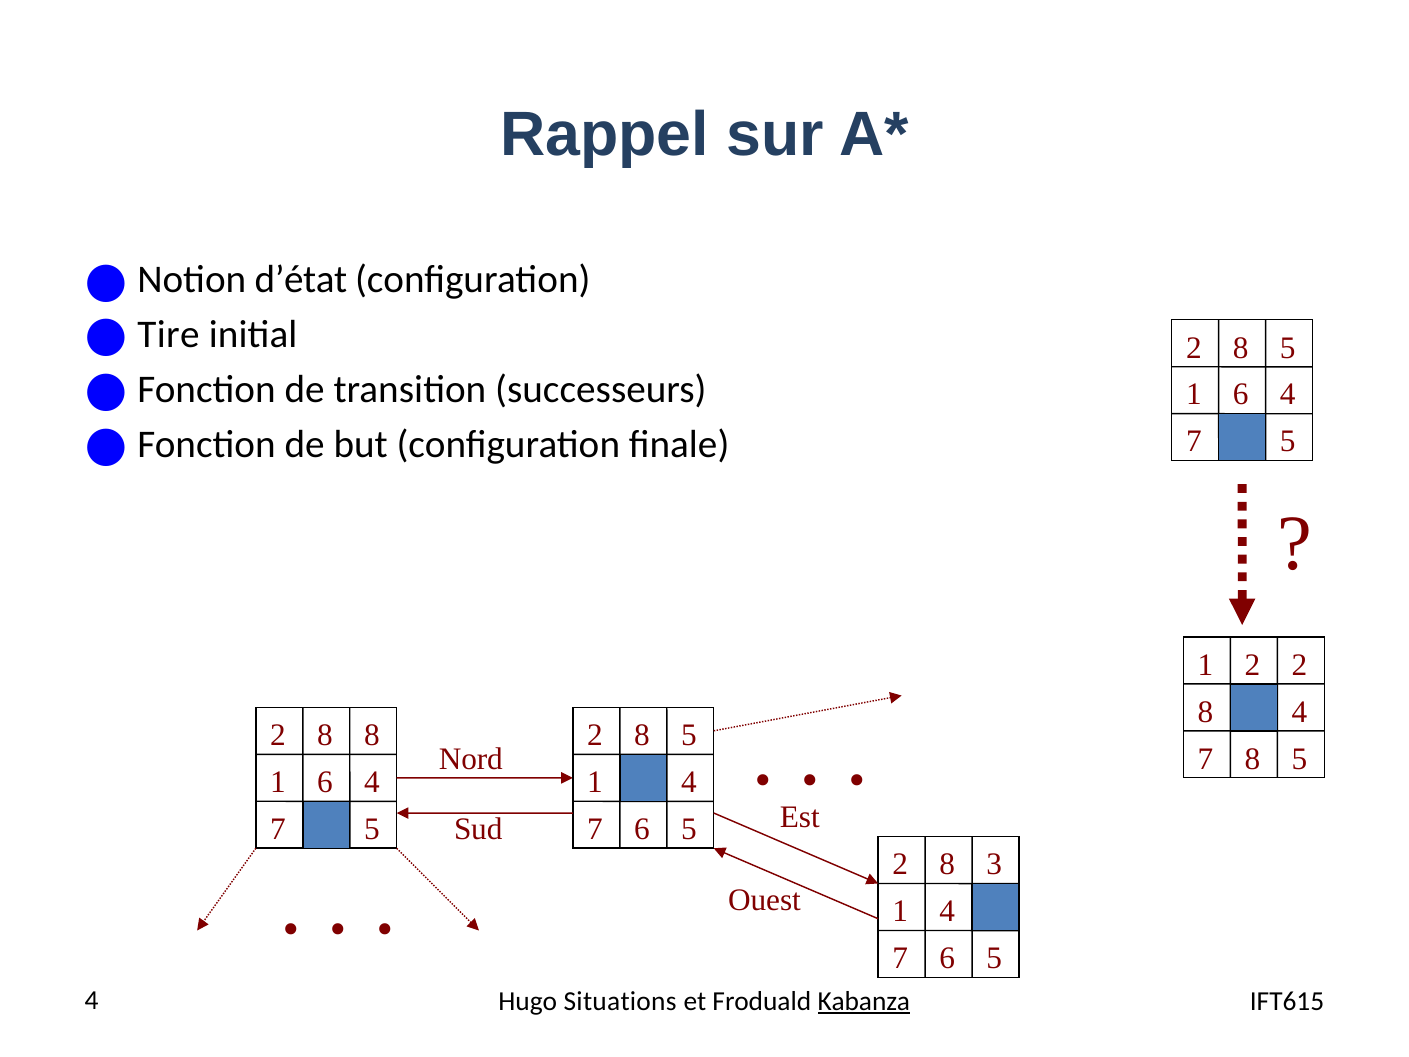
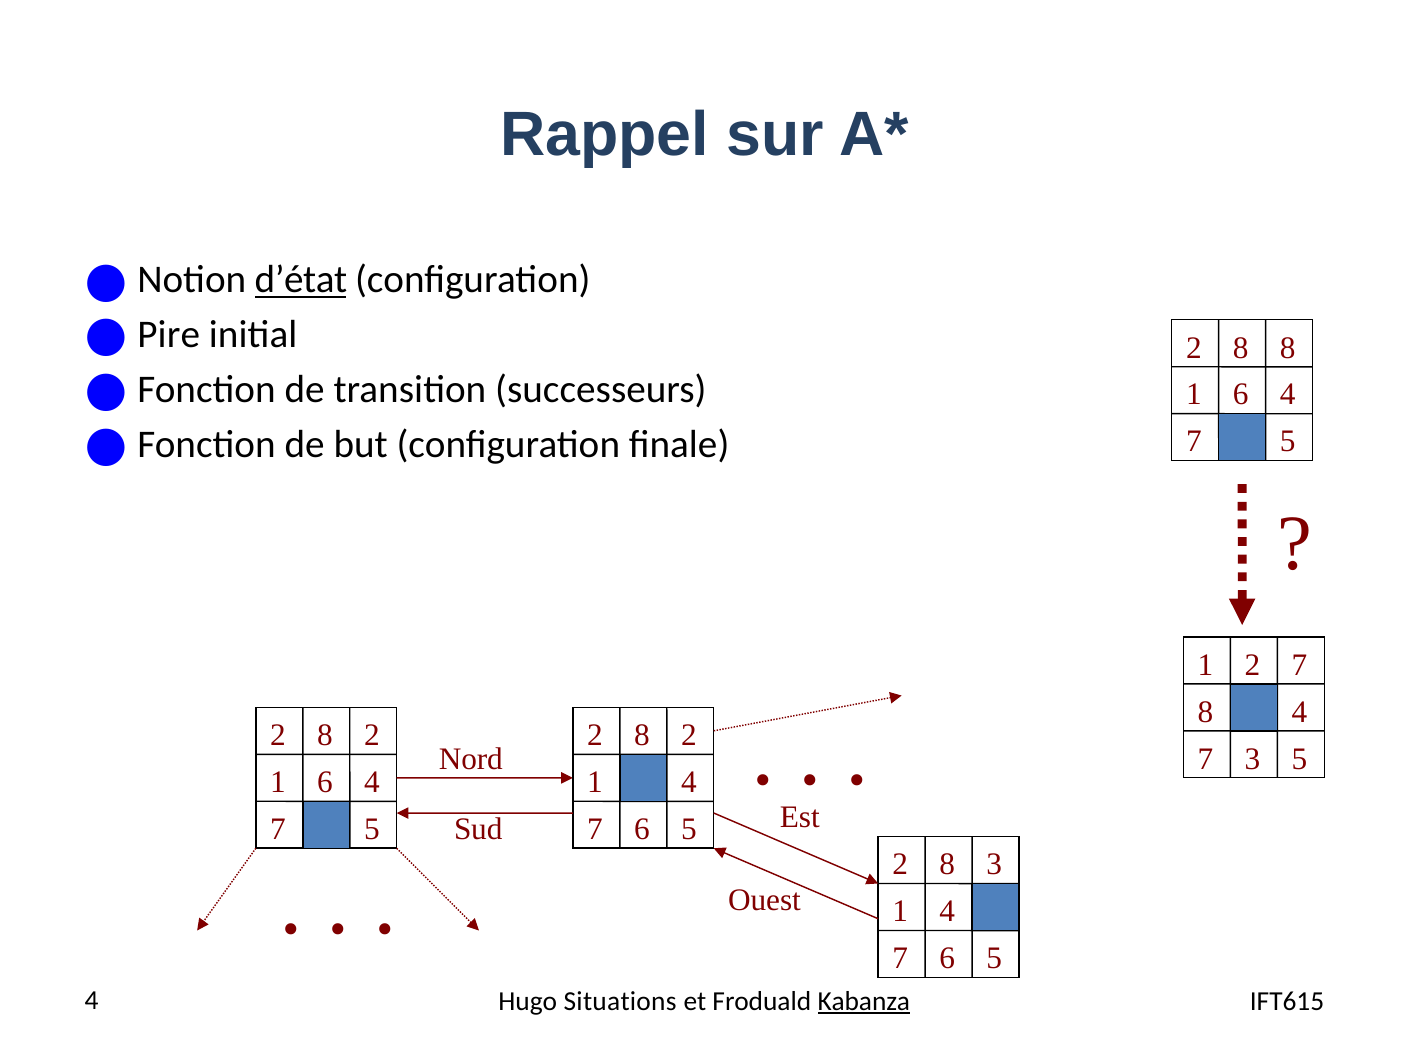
d’état underline: none -> present
Tire: Tire -> Pire
5 at (1288, 348): 5 -> 8
2 at (1299, 665): 2 -> 7
8 at (372, 735): 8 -> 2
5 at (689, 735): 5 -> 2
7 8: 8 -> 3
